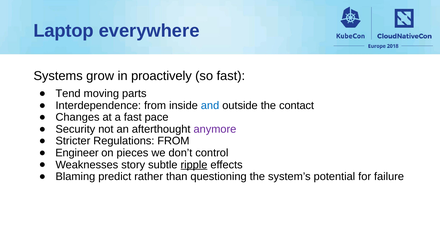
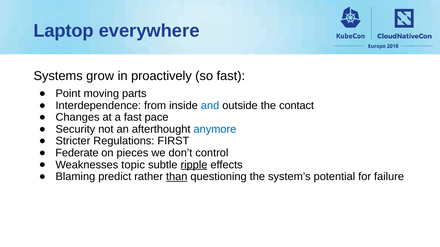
Tend: Tend -> Point
anymore colour: purple -> blue
Regulations FROM: FROM -> FIRST
Engineer: Engineer -> Federate
story: story -> topic
than underline: none -> present
